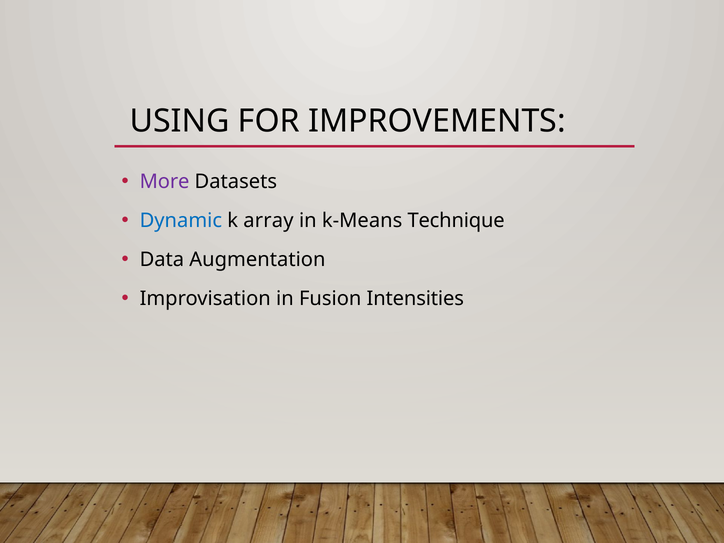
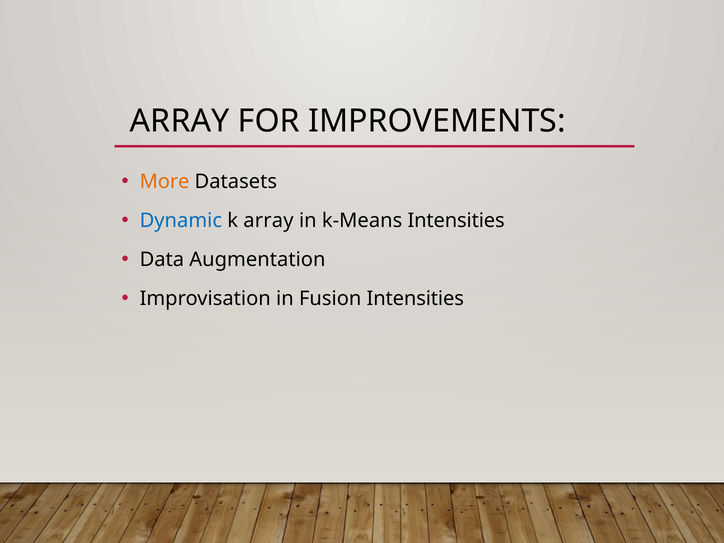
USING at (180, 121): USING -> ARRAY
More colour: purple -> orange
k-Means Technique: Technique -> Intensities
